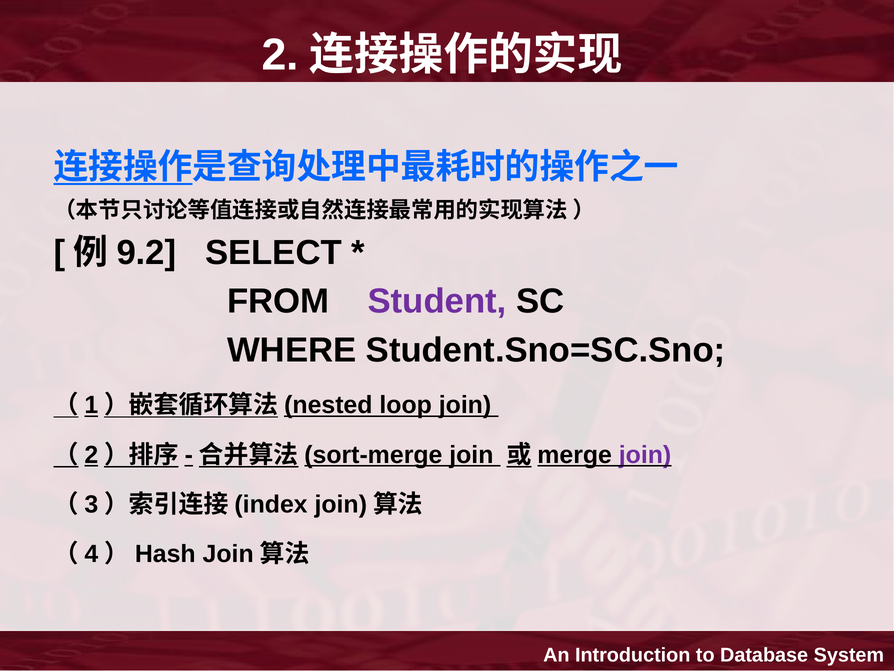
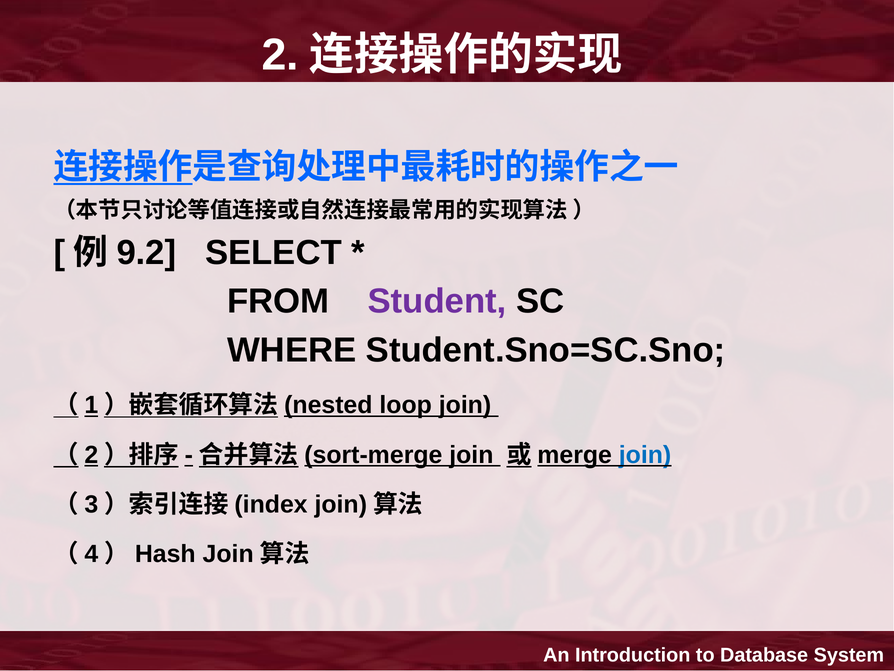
join at (645, 454) colour: purple -> blue
